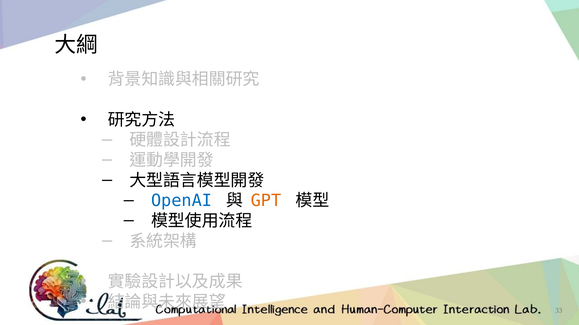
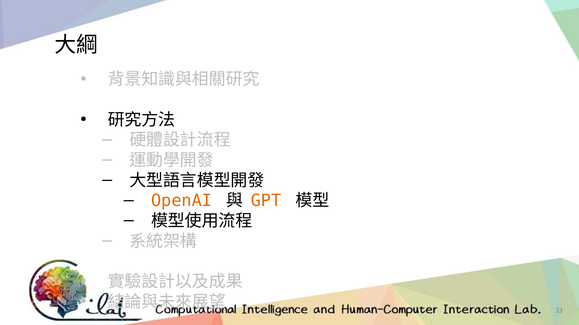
OpenAI colour: blue -> orange
